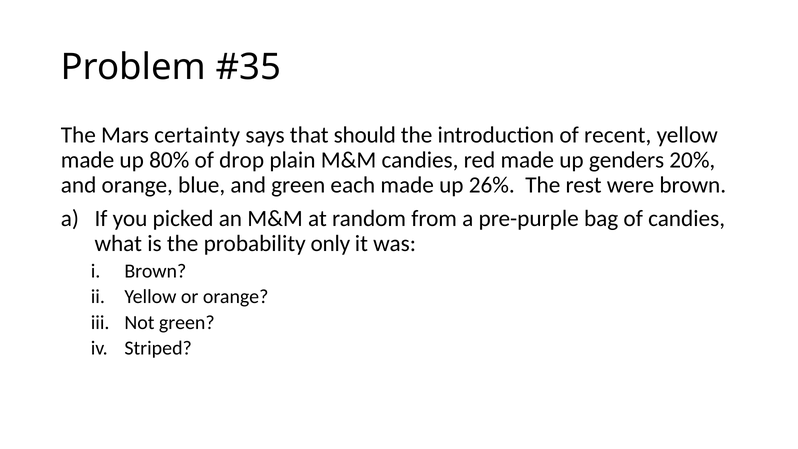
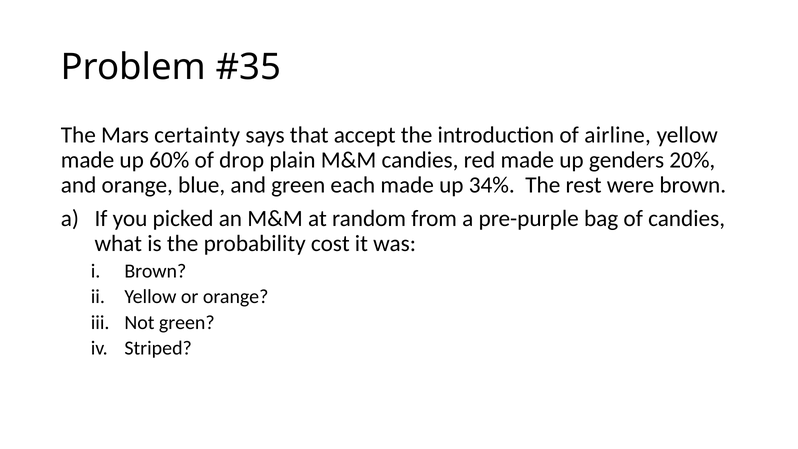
should: should -> accept
recent: recent -> airline
80%: 80% -> 60%
26%: 26% -> 34%
only: only -> cost
